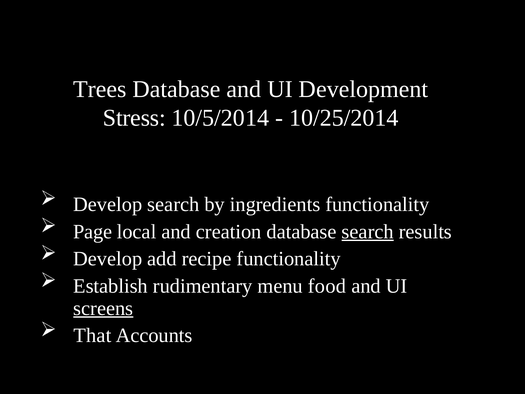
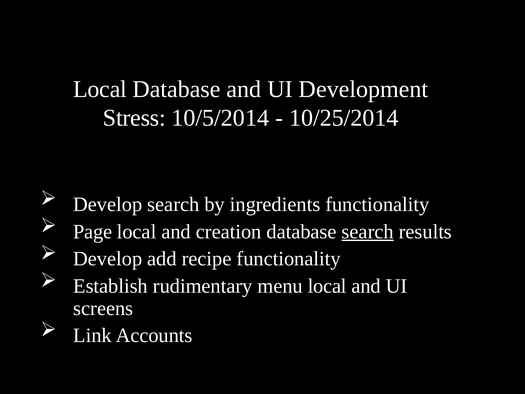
Trees at (100, 89): Trees -> Local
menu food: food -> local
screens underline: present -> none
That: That -> Link
